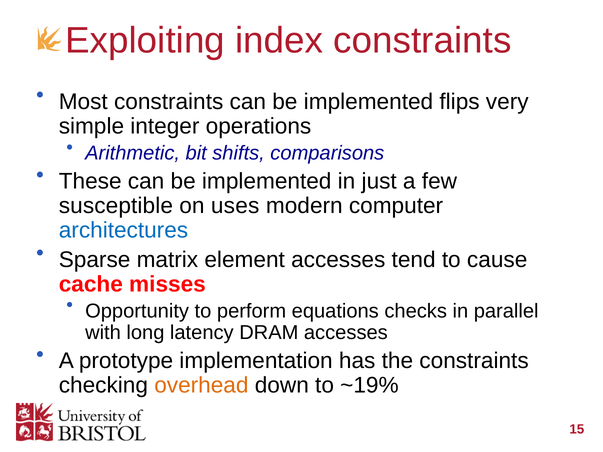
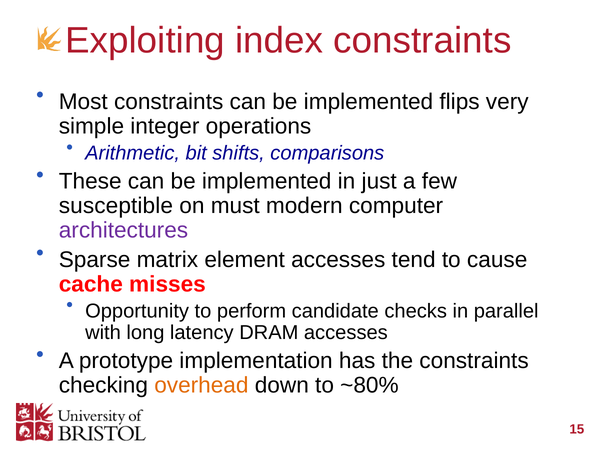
uses: uses -> must
architectures colour: blue -> purple
equations: equations -> candidate
~19%: ~19% -> ~80%
